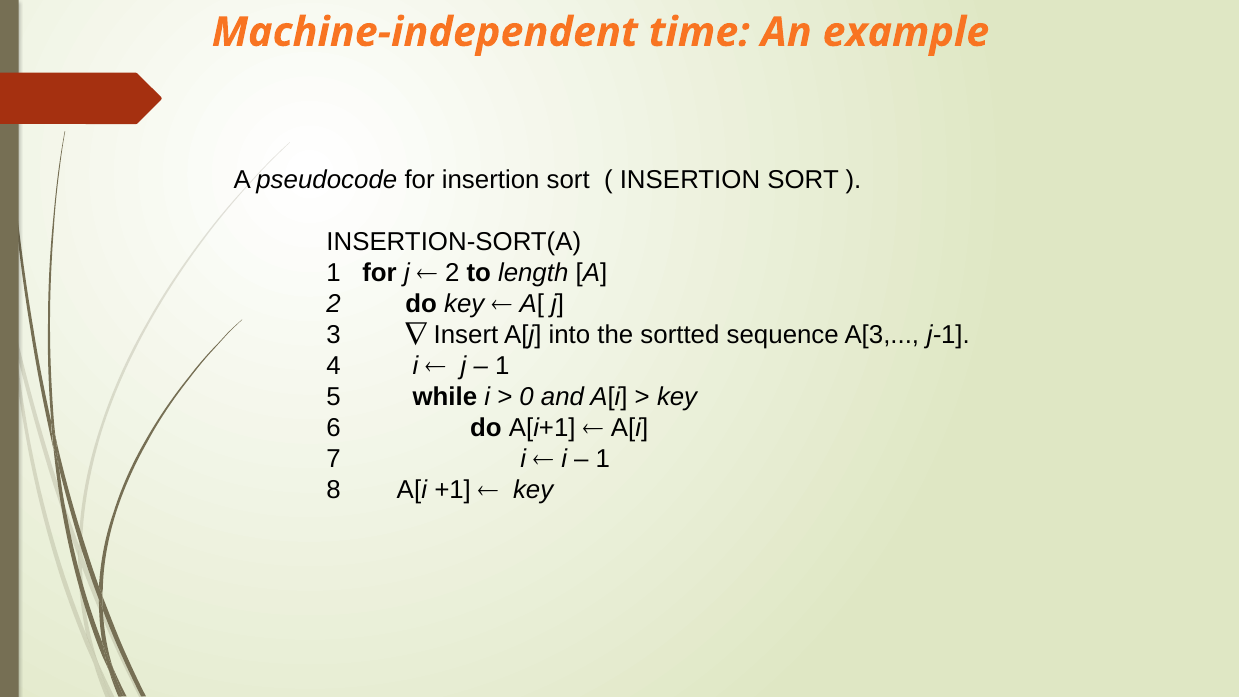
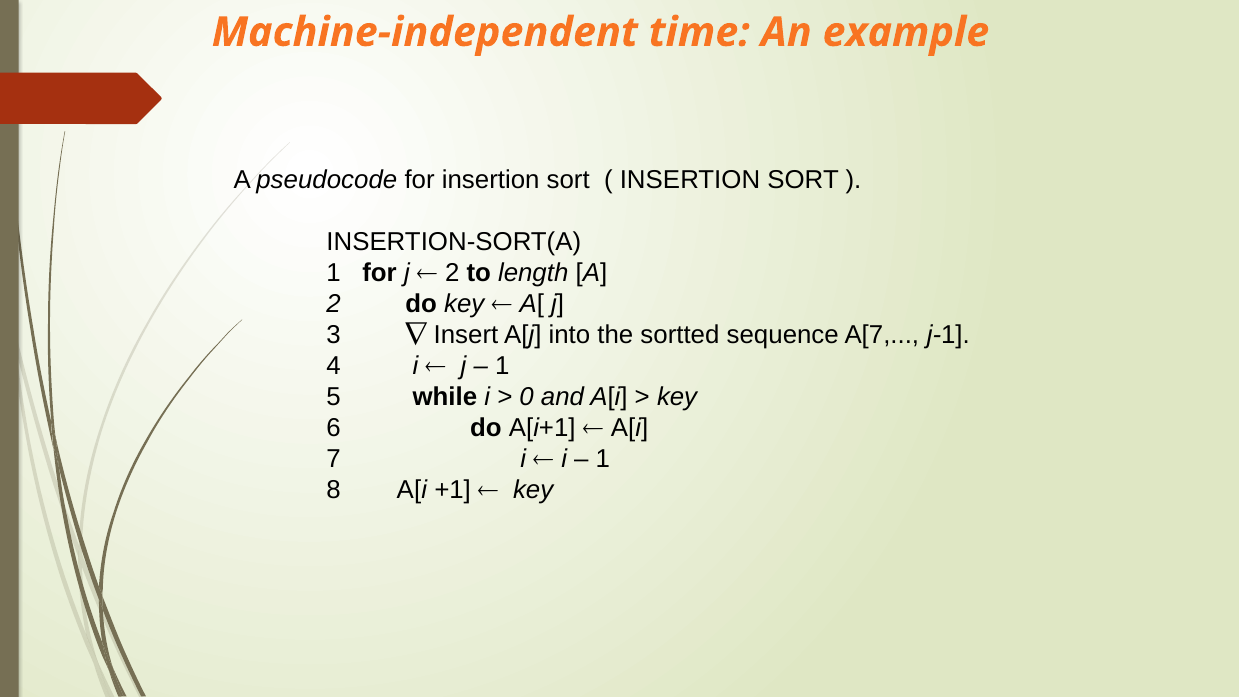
A[3: A[3 -> A[7
